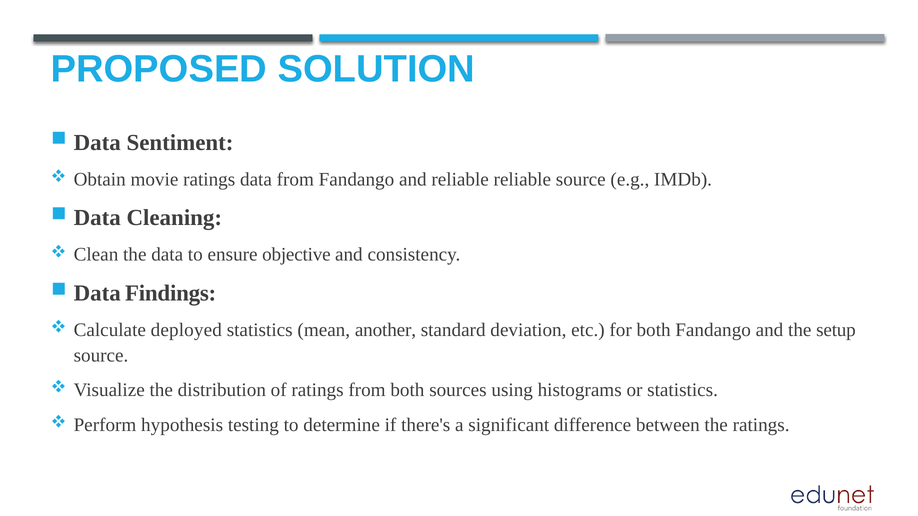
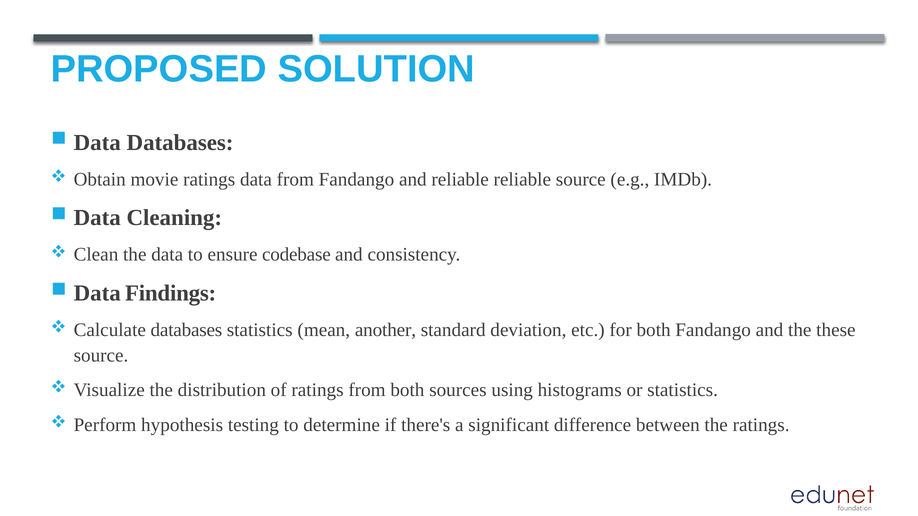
Data Sentiment: Sentiment -> Databases
objective: objective -> codebase
Calculate deployed: deployed -> databases
setup: setup -> these
